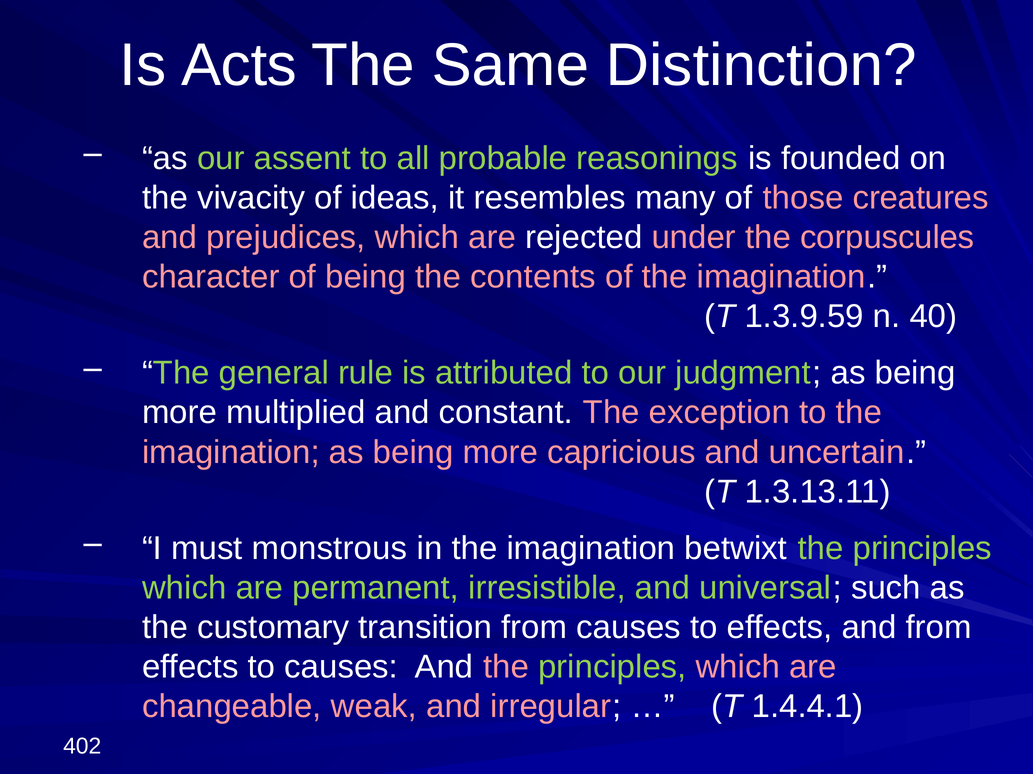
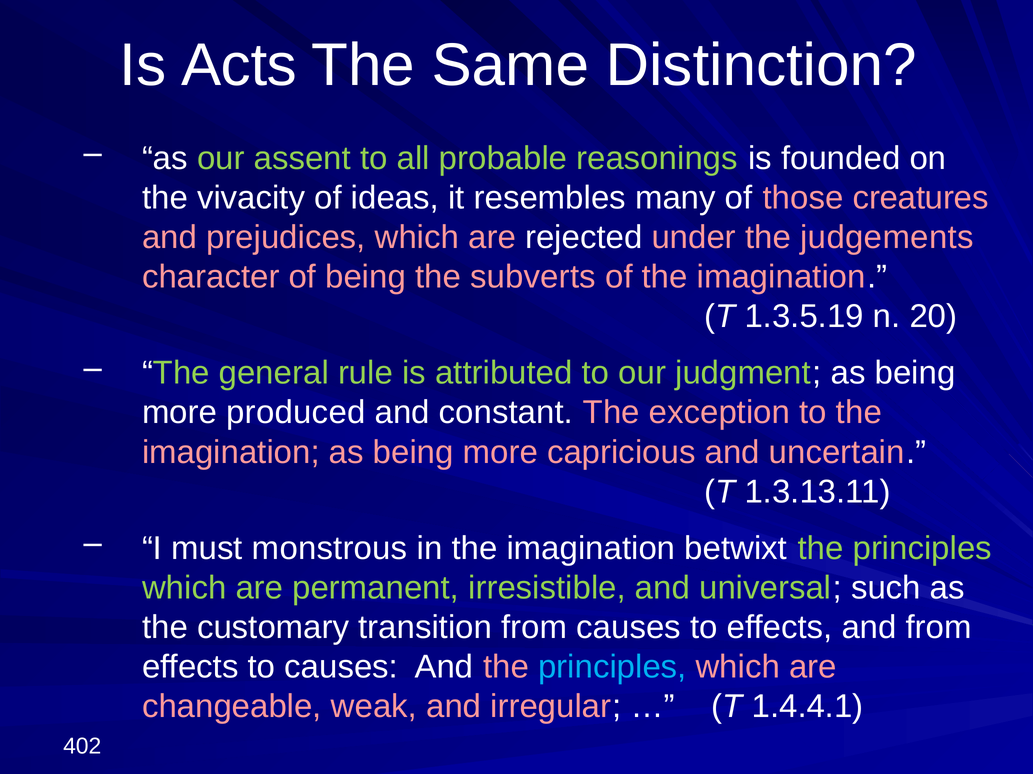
corpuscules: corpuscules -> judgements
contents: contents -> subverts
1.3.9.59: 1.3.9.59 -> 1.3.5.19
40: 40 -> 20
multiplied: multiplied -> produced
principles at (612, 668) colour: light green -> light blue
